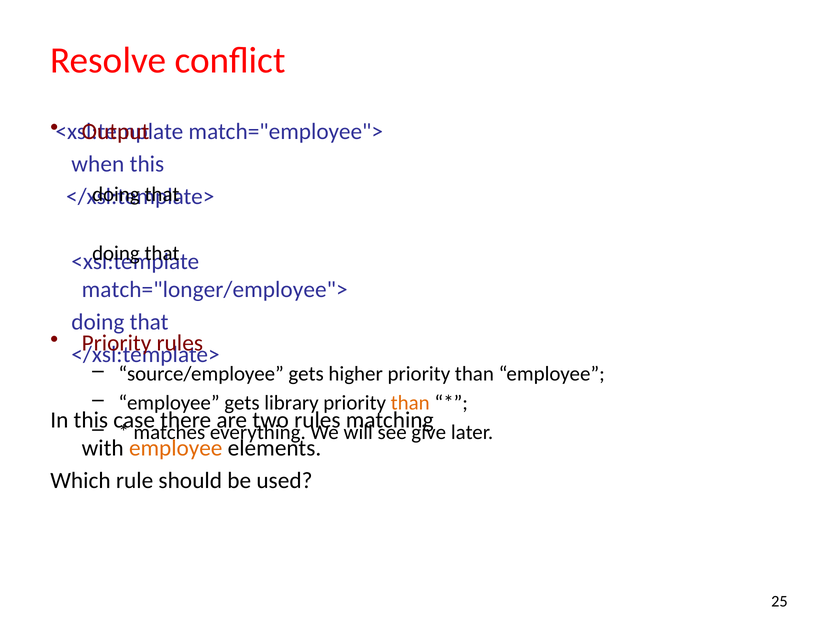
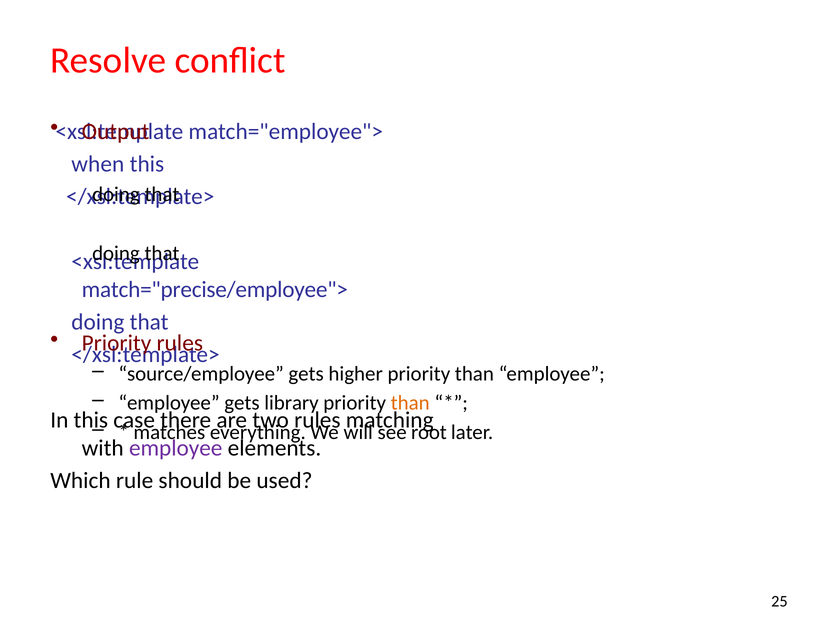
match="longer/employee">: match="longer/employee"> -> match="precise/employee">
give: give -> root
employee at (176, 448) colour: orange -> purple
